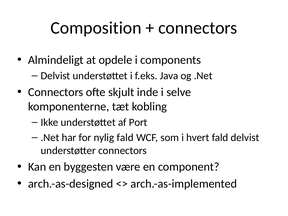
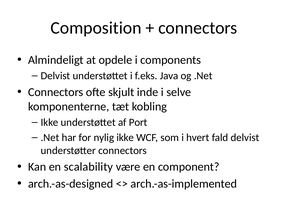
nylig fald: fald -> ikke
byggesten: byggesten -> scalability
